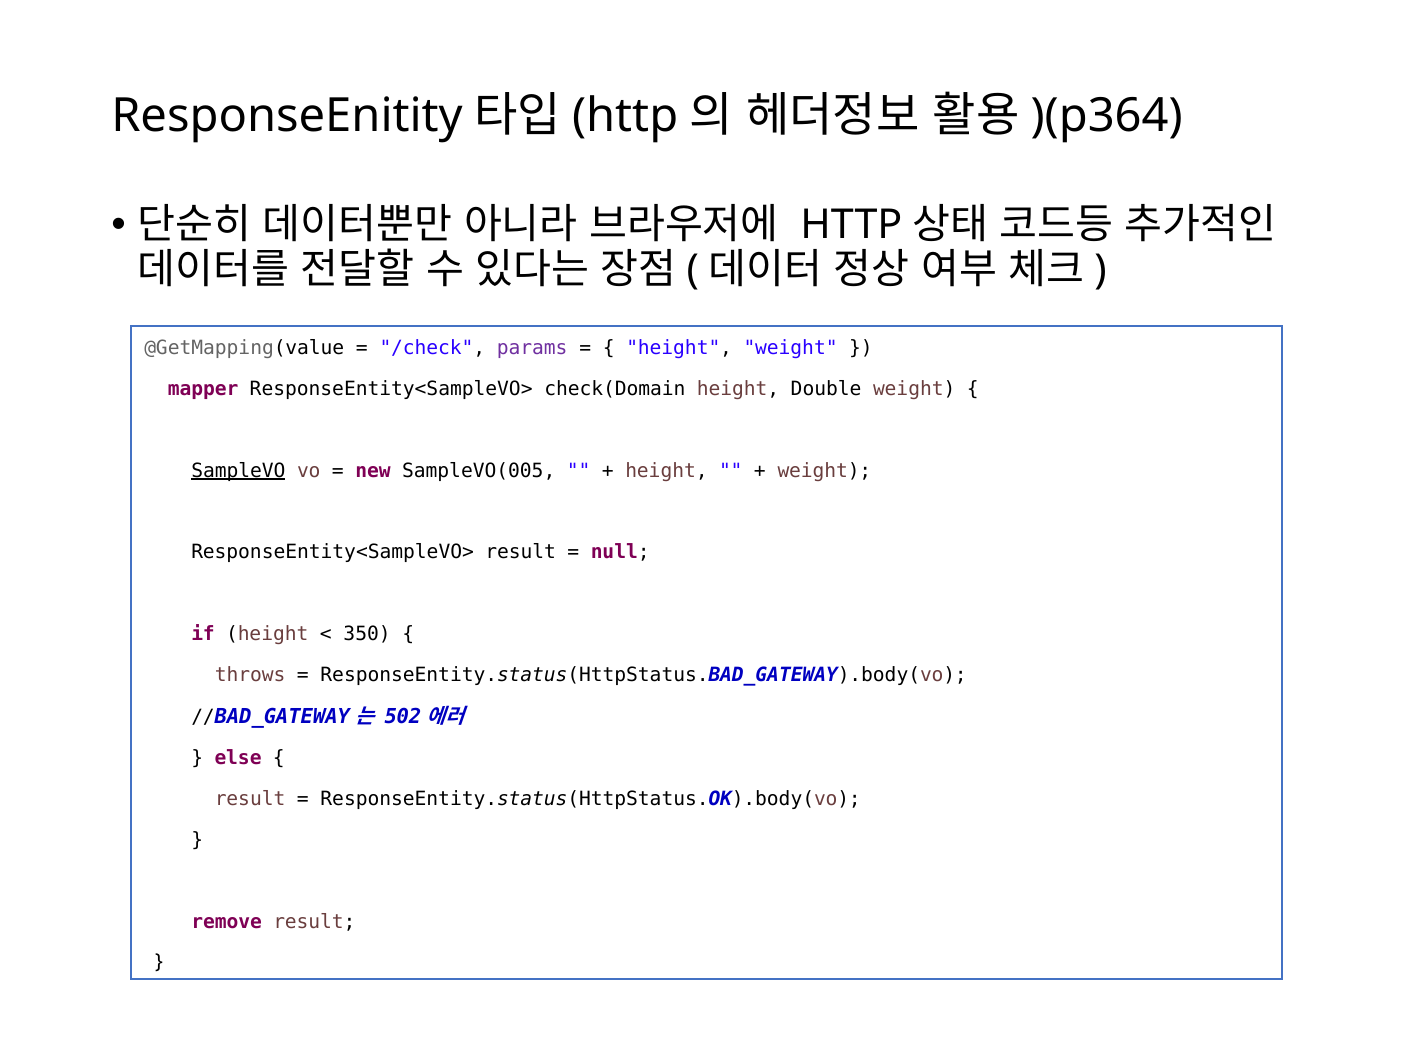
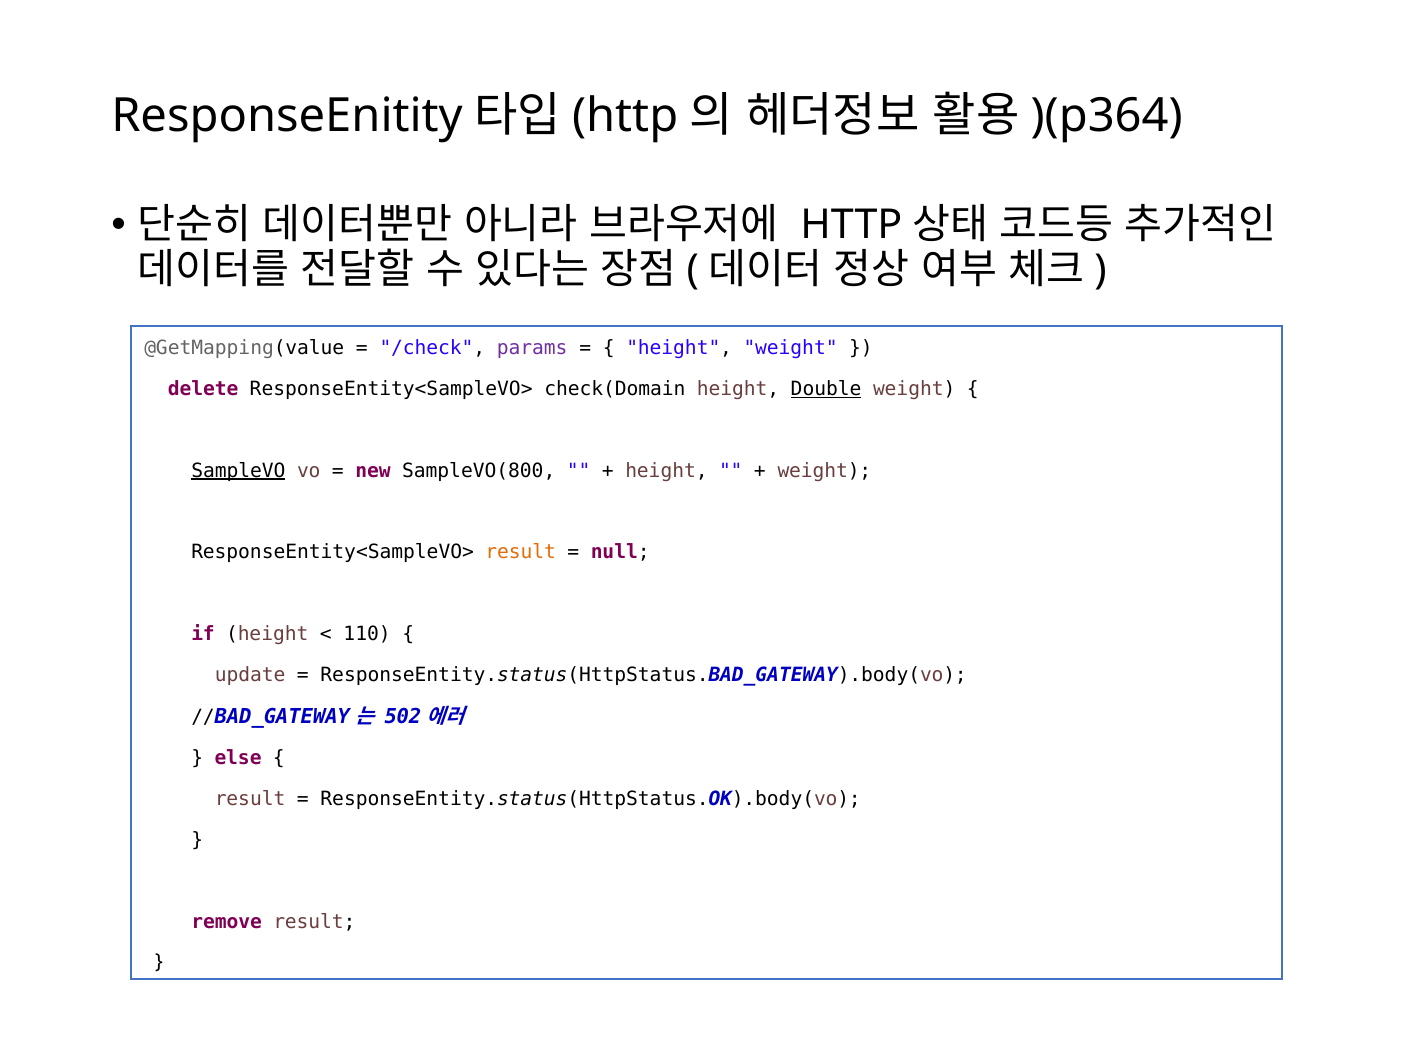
mapper: mapper -> delete
Double underline: none -> present
SampleVO(005: SampleVO(005 -> SampleVO(800
result at (521, 552) colour: black -> orange
350: 350 -> 110
throws: throws -> update
